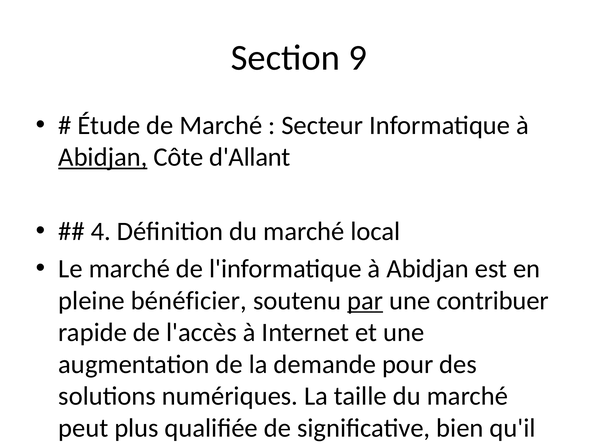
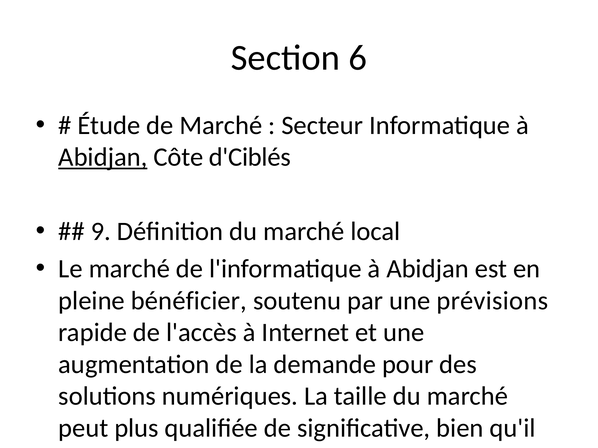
9: 9 -> 6
d'Allant: d'Allant -> d'Ciblés
4: 4 -> 9
par underline: present -> none
contribuer: contribuer -> prévisions
